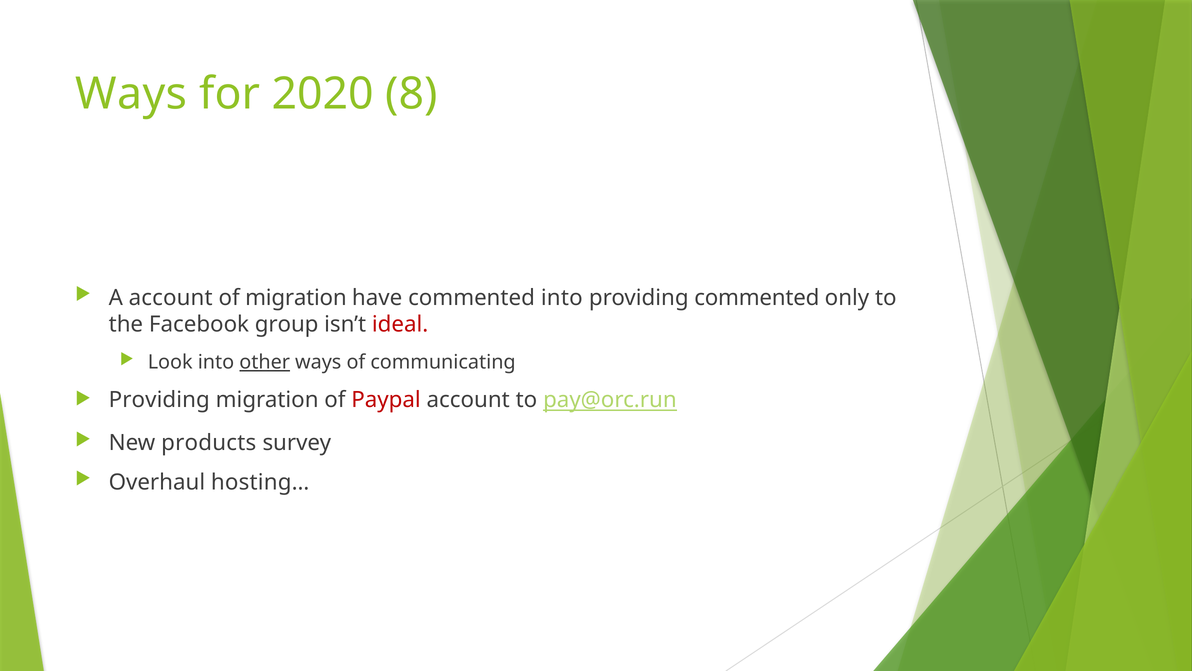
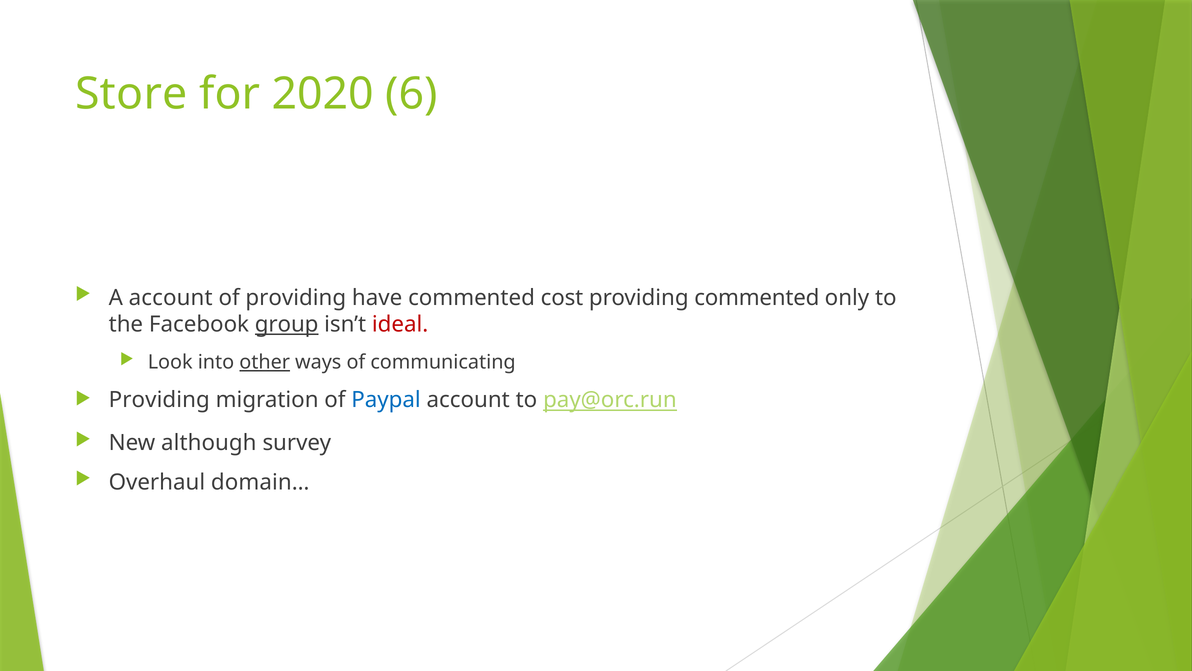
Ways at (131, 94): Ways -> Store
8: 8 -> 6
of migration: migration -> providing
commented into: into -> cost
group underline: none -> present
Paypal colour: red -> blue
products: products -> although
hosting…: hosting… -> domain…
